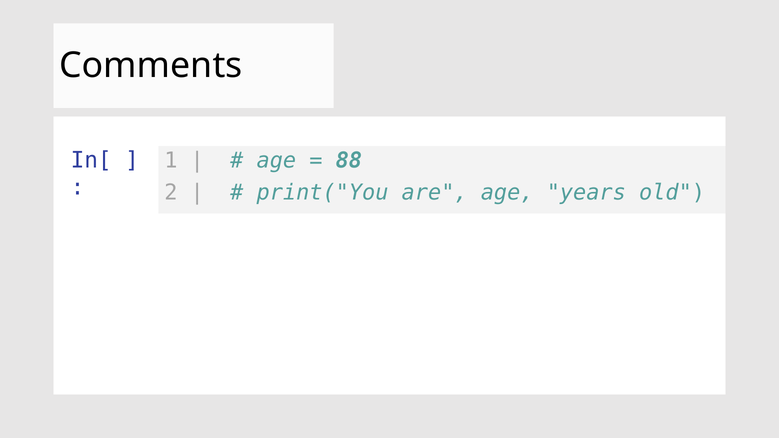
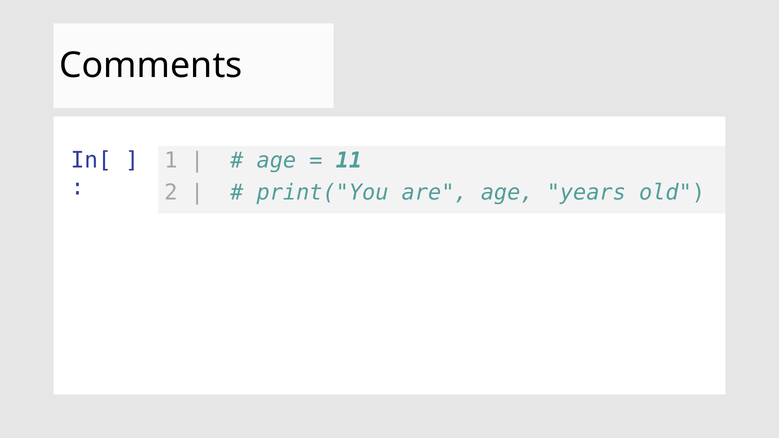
88: 88 -> 11
